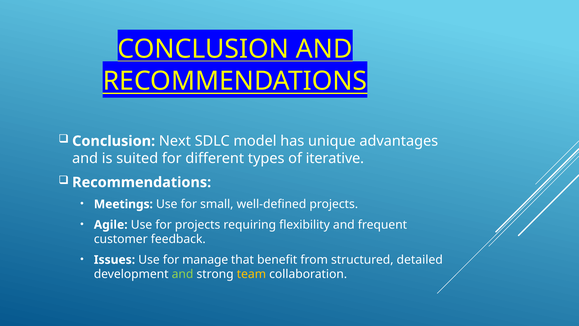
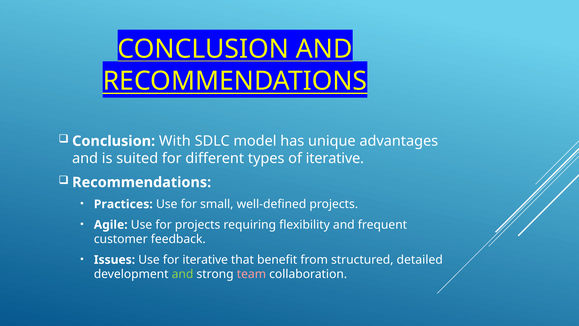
Next: Next -> With
Meetings: Meetings -> Practices
for manage: manage -> iterative
team colour: yellow -> pink
